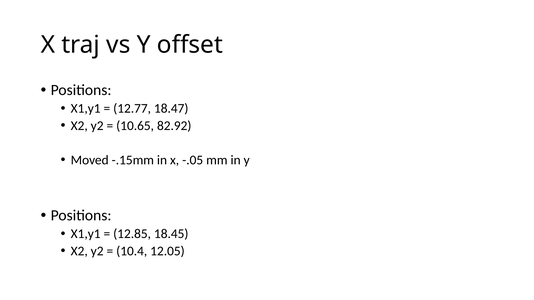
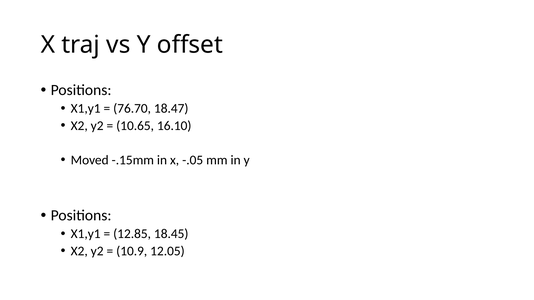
12.77: 12.77 -> 76.70
82.92: 82.92 -> 16.10
10.4: 10.4 -> 10.9
